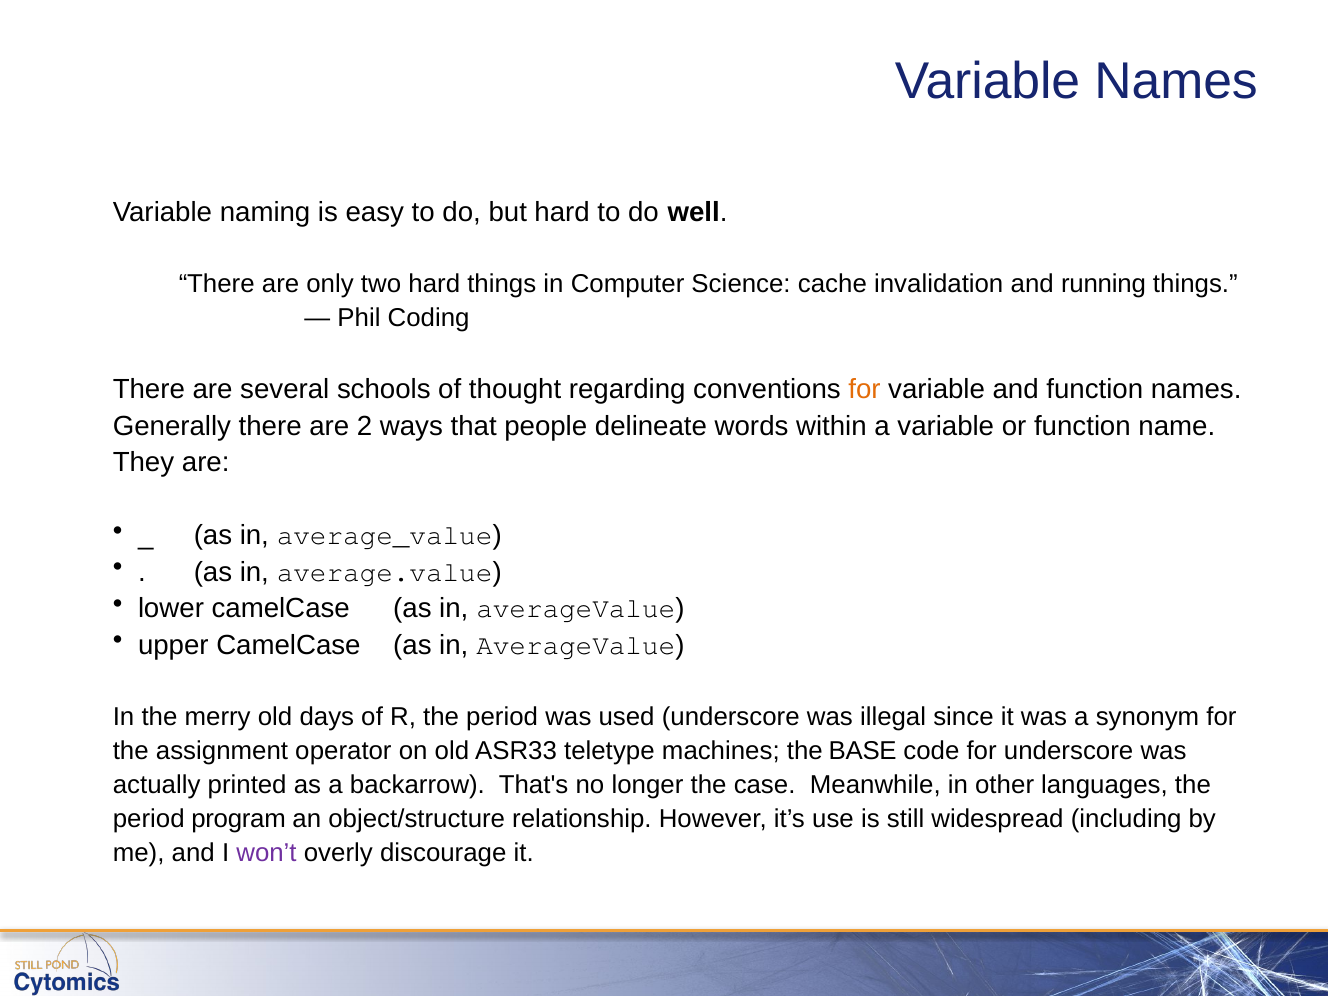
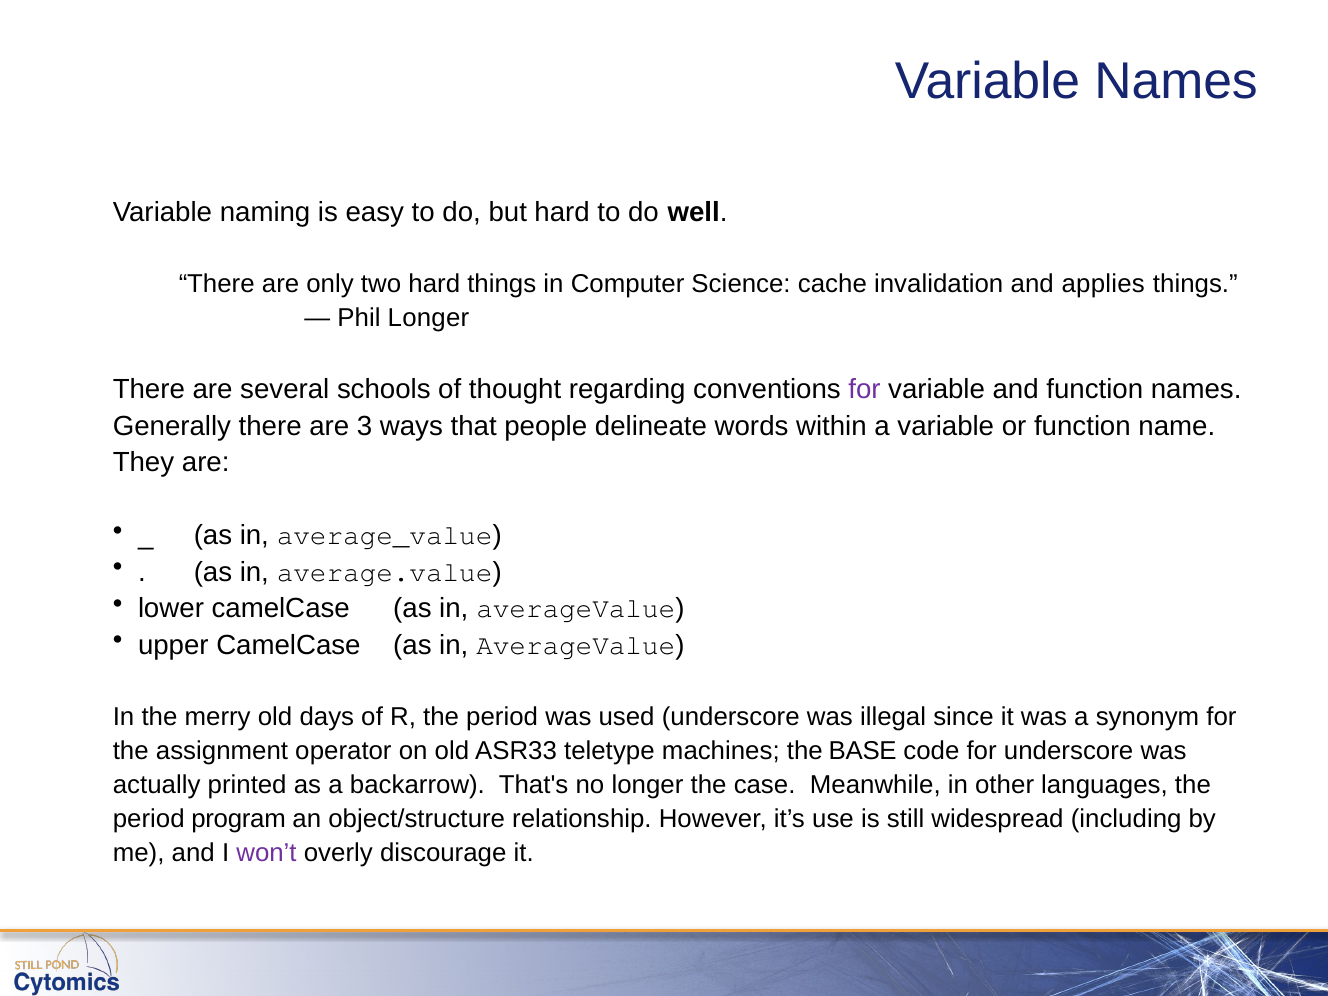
running: running -> applies
Phil Coding: Coding -> Longer
for at (865, 390) colour: orange -> purple
2: 2 -> 3
